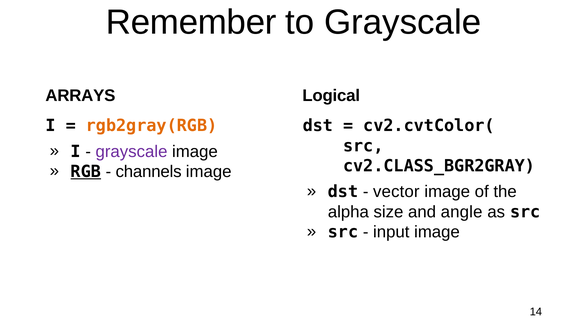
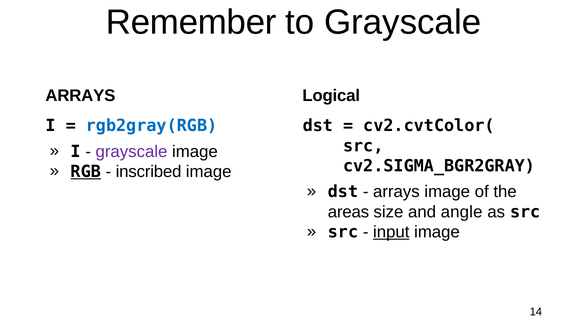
rgb2gray(RGB colour: orange -> blue
cv2.CLASS_BGR2GRAY: cv2.CLASS_BGR2GRAY -> cv2.SIGMA_BGR2GRAY
channels: channels -> inscribed
vector at (396, 192): vector -> arrays
alpha: alpha -> areas
input underline: none -> present
